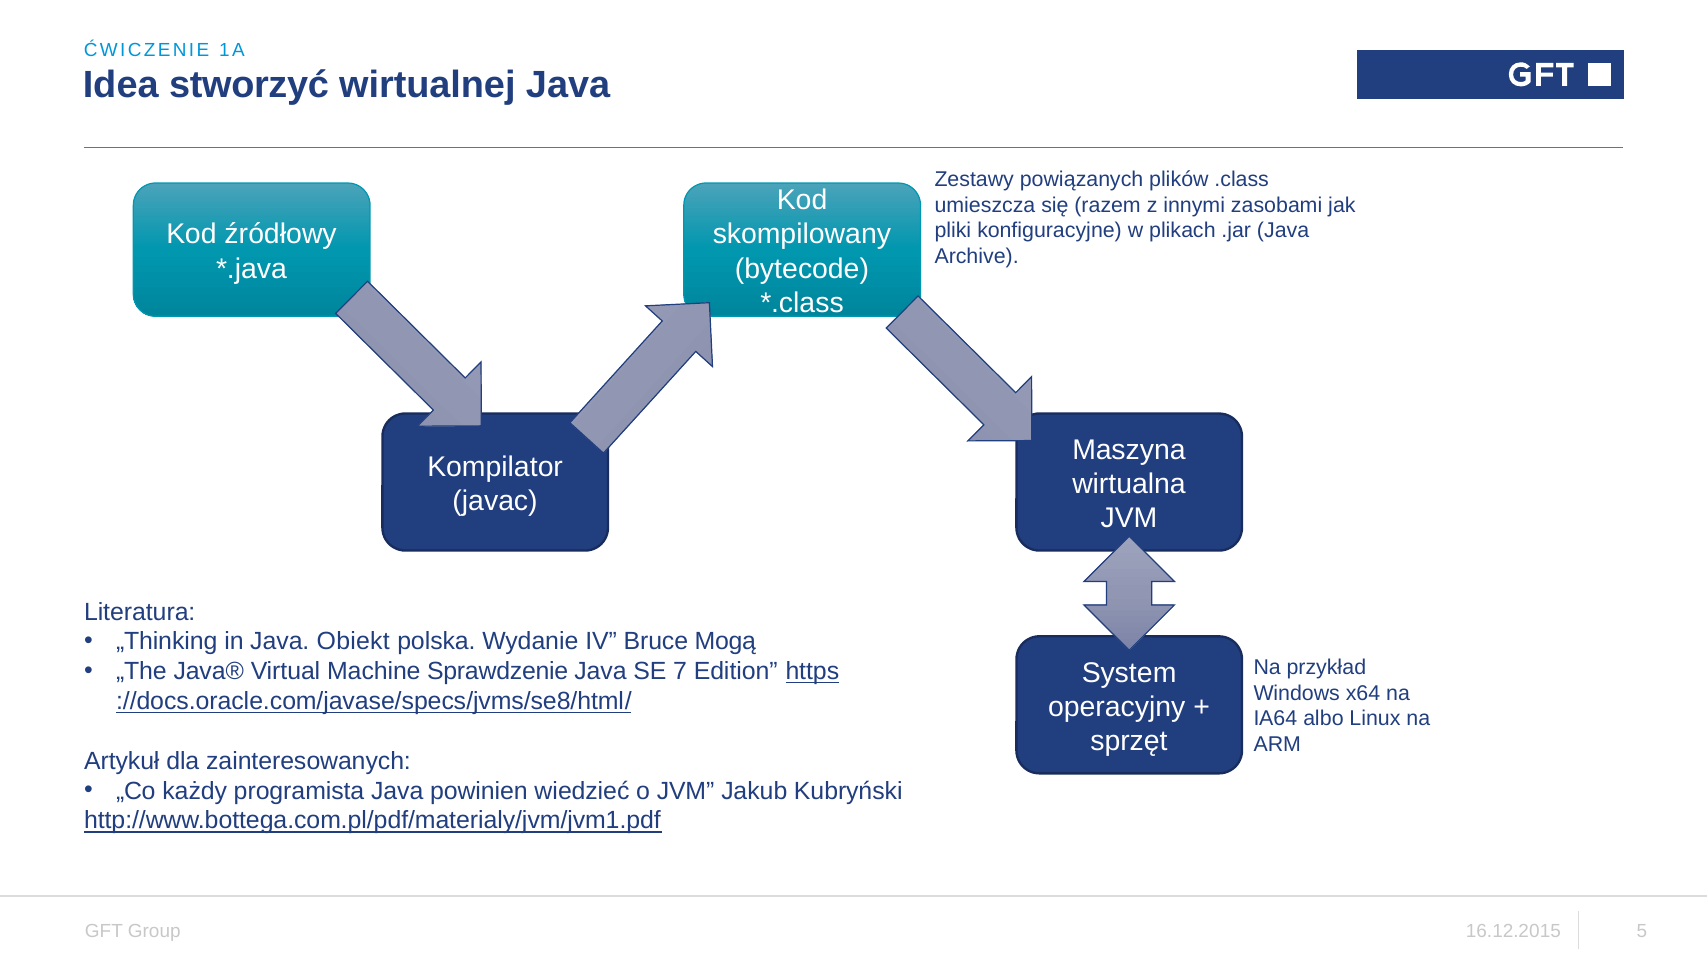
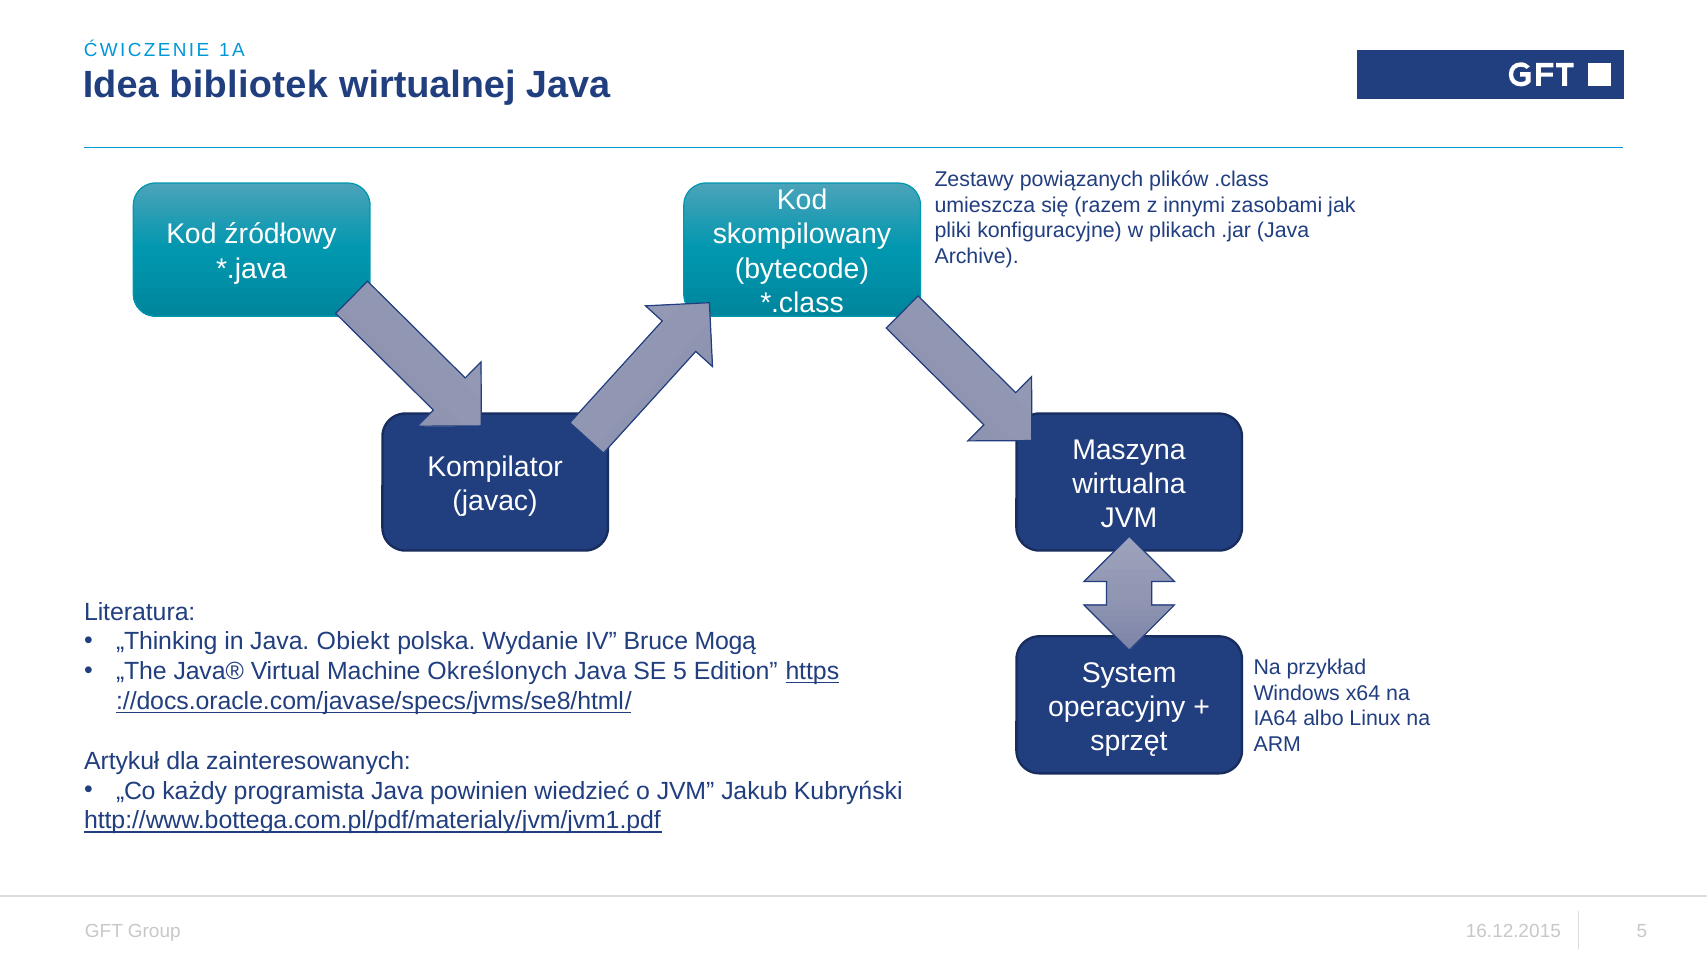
stworzyć: stworzyć -> bibliotek
Sprawdzenie: Sprawdzenie -> Określonych
SE 7: 7 -> 5
